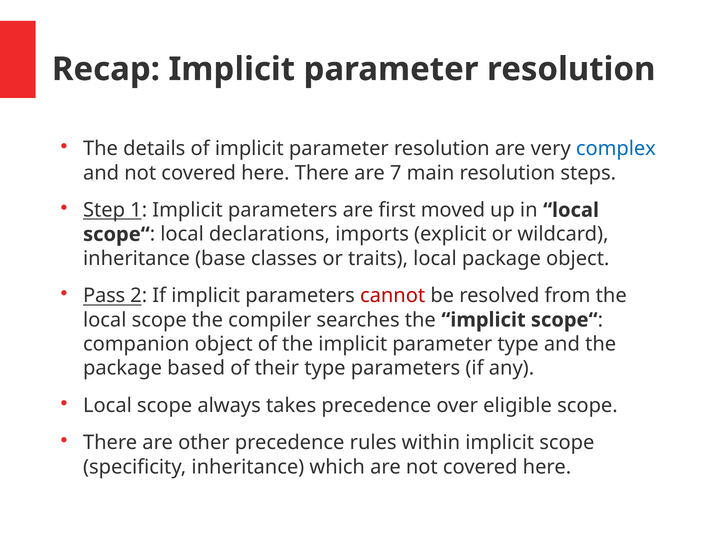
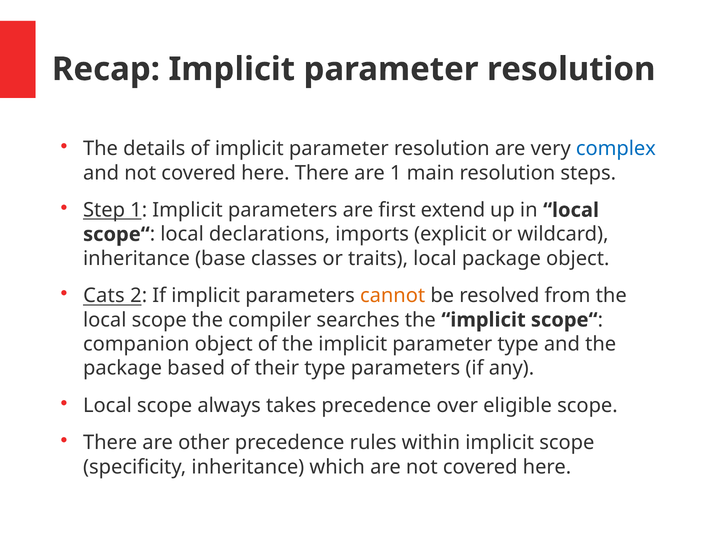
are 7: 7 -> 1
moved: moved -> extend
Pass: Pass -> Cats
cannot colour: red -> orange
